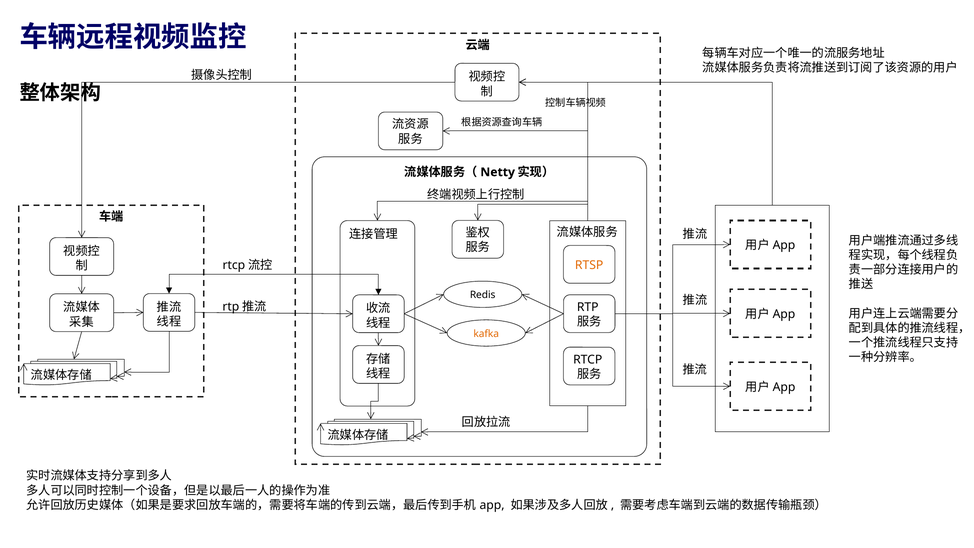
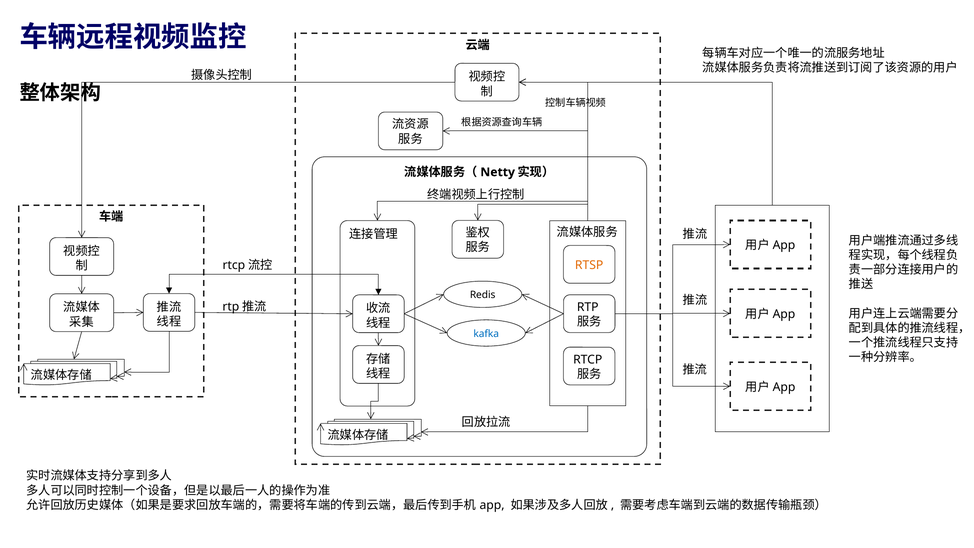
kafka colour: orange -> blue
